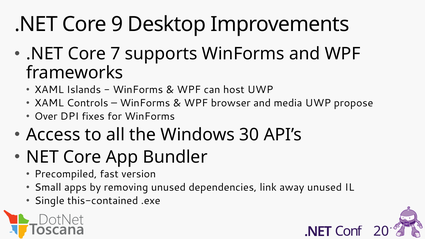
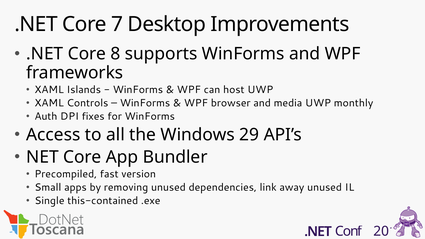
9: 9 -> 7
7: 7 -> 8
propose: propose -> monthly
Over: Over -> Auth
30: 30 -> 29
